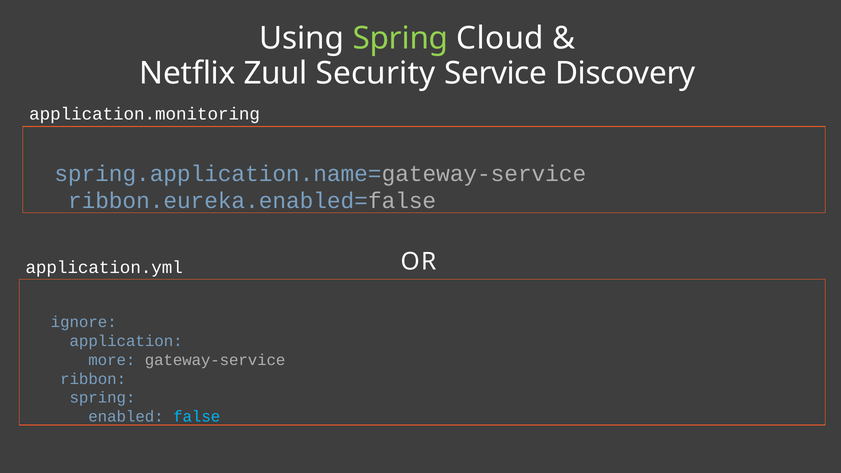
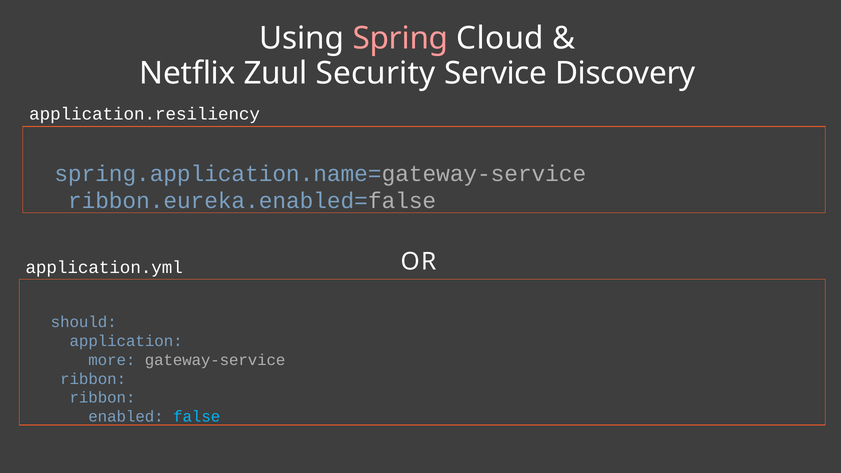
Spring at (400, 39) colour: light green -> pink
application.monitoring: application.monitoring -> application.resiliency
ignore: ignore -> should
spring at (102, 398): spring -> ribbon
